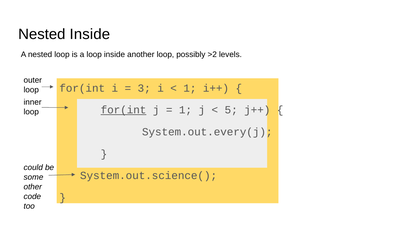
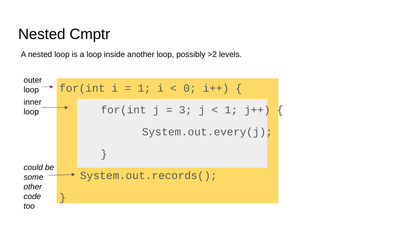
Nested Inside: Inside -> Cmptr
3 at (144, 88): 3 -> 1
1 at (190, 88): 1 -> 0
for(int at (124, 110) underline: present -> none
1 at (185, 110): 1 -> 3
5 at (231, 110): 5 -> 1
System.out.science(: System.out.science( -> System.out.records(
